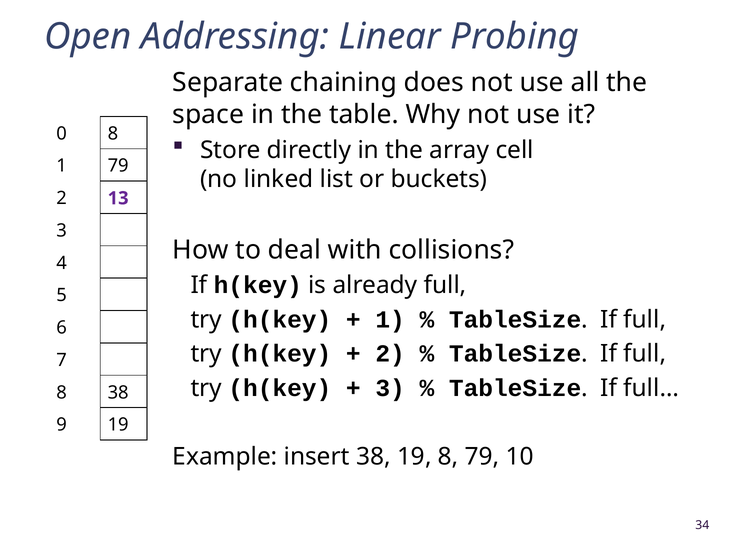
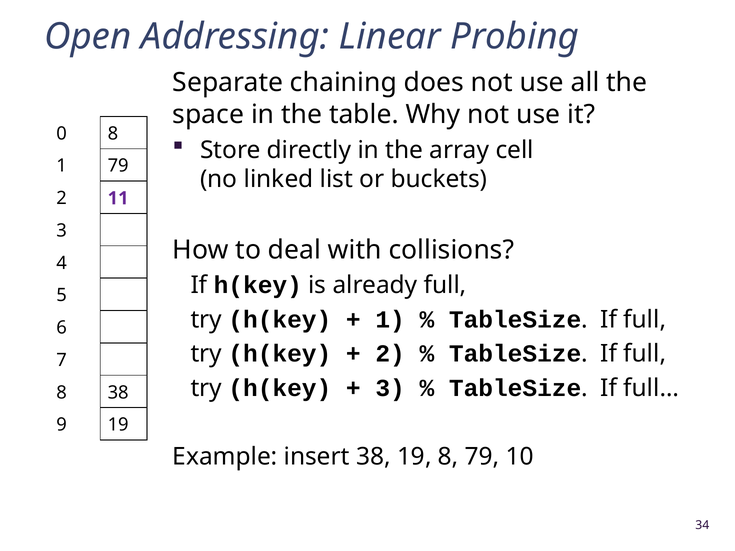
13: 13 -> 11
